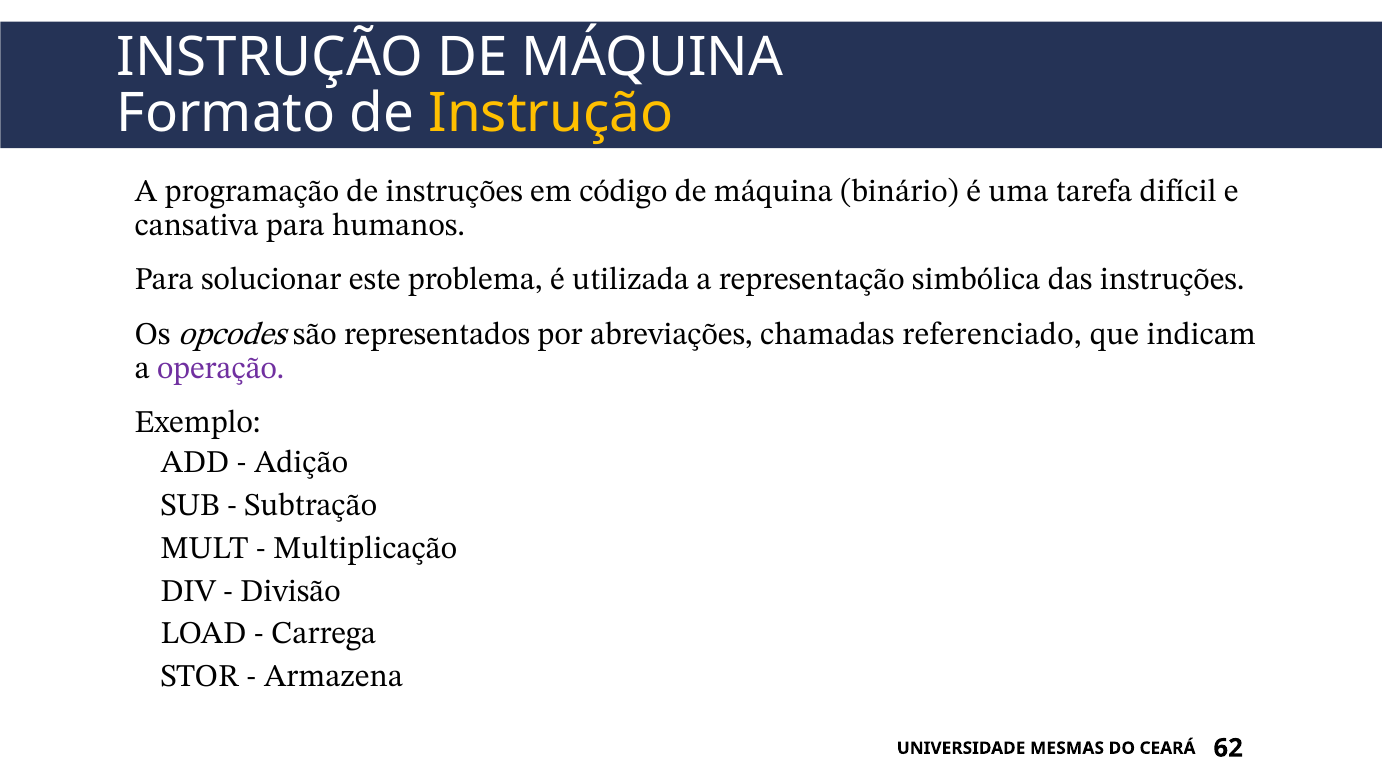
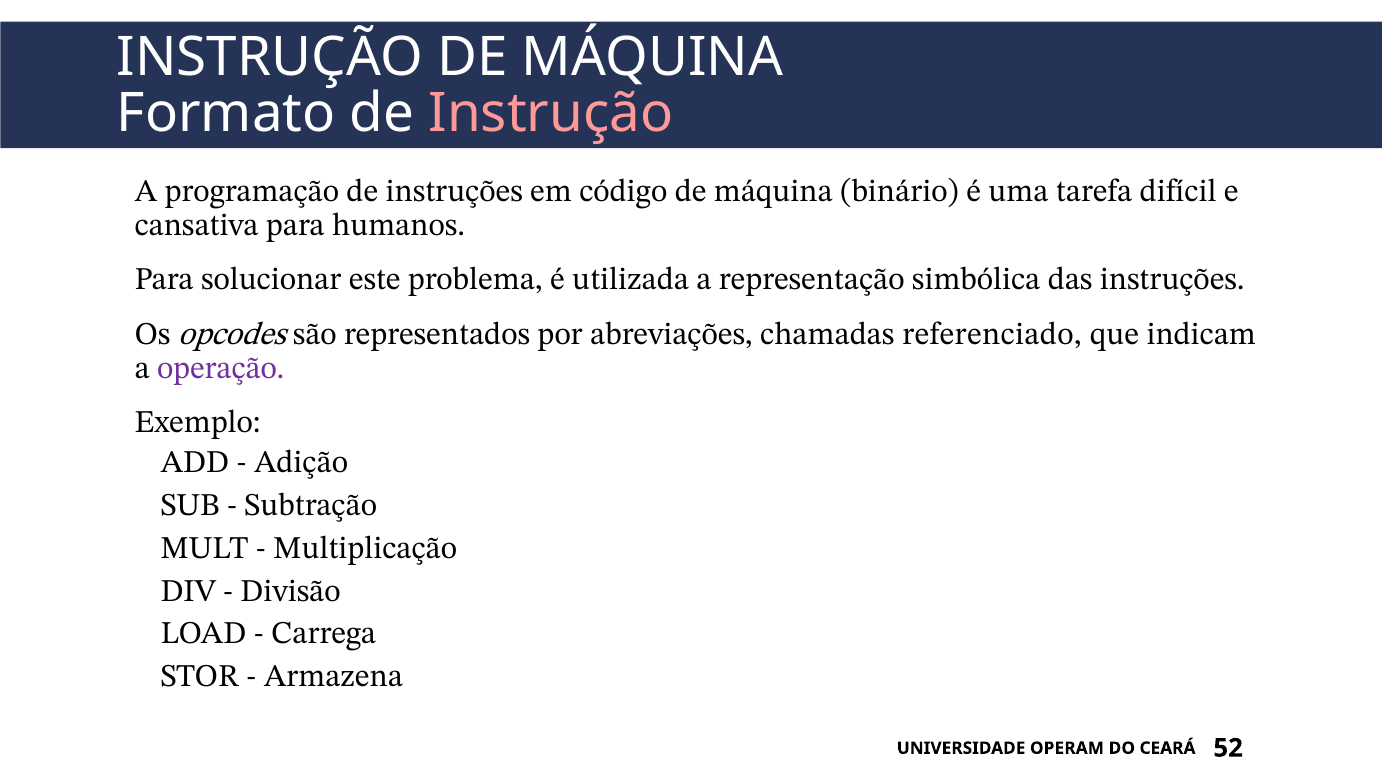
Instrução at (551, 114) colour: yellow -> pink
MESMAS: MESMAS -> OPERAM
62: 62 -> 52
